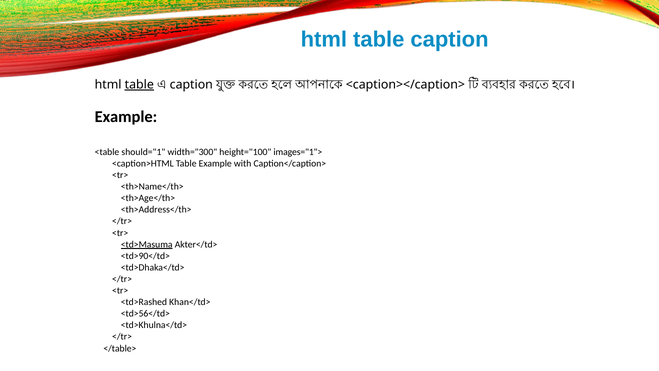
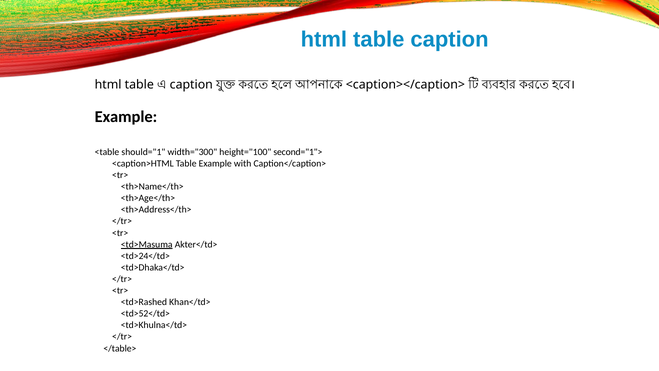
table at (139, 85) underline: present -> none
images="1">: images="1"> -> second="1">
<td>90</td>: <td>90</td> -> <td>24</td>
<td>56</td>: <td>56</td> -> <td>52</td>
